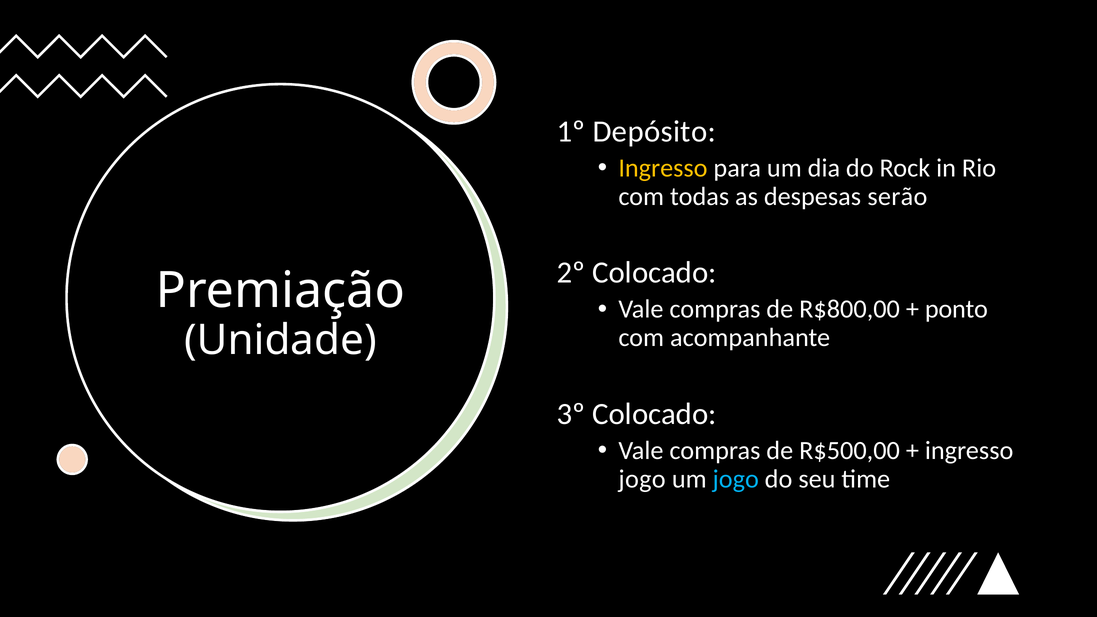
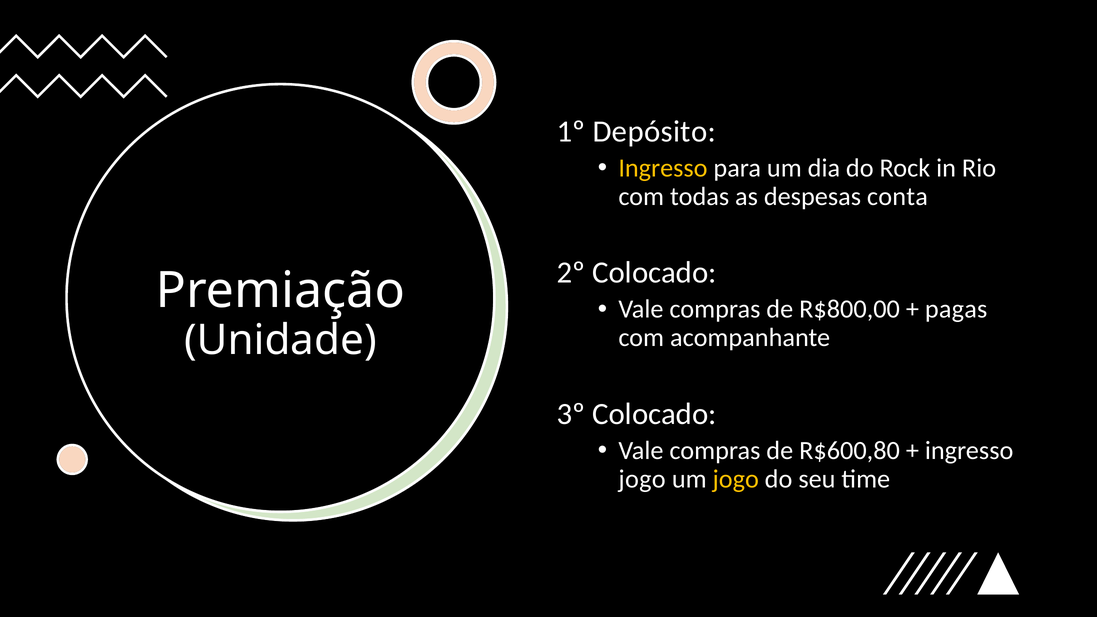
serão: serão -> conta
ponto: ponto -> pagas
R$500,00: R$500,00 -> R$600,80
jogo at (736, 479) colour: light blue -> yellow
